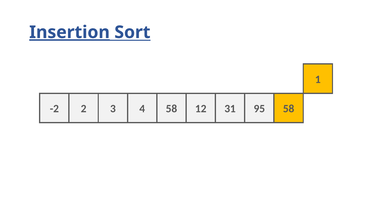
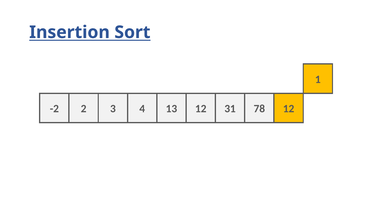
Insertion underline: present -> none
-2 58: 58 -> 13
95: 95 -> 78
2 58: 58 -> 12
